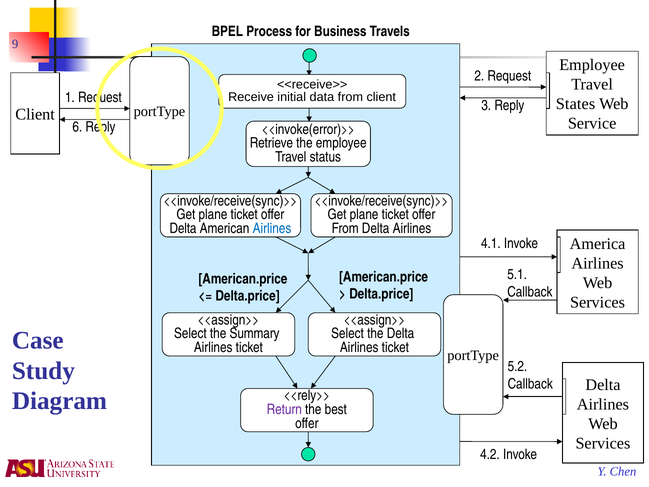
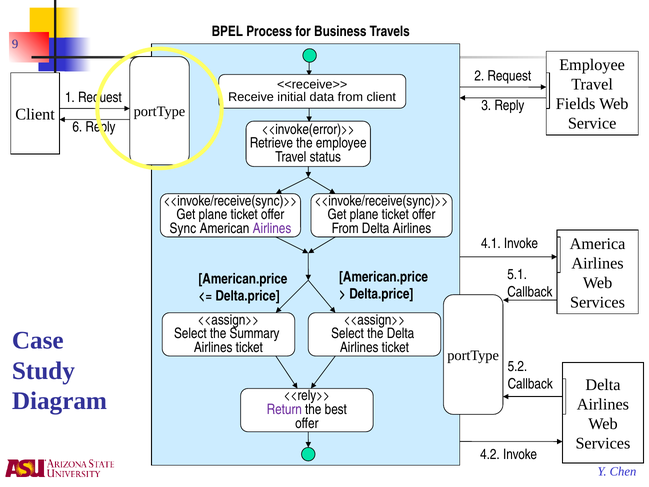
States: States -> Fields
Delta at (183, 228): Delta -> Sync
Airlines at (272, 228) colour: blue -> purple
